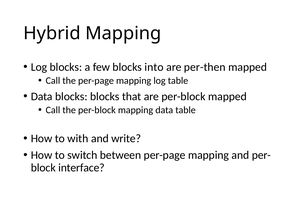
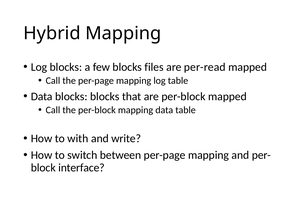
into: into -> files
per-then: per-then -> per-read
